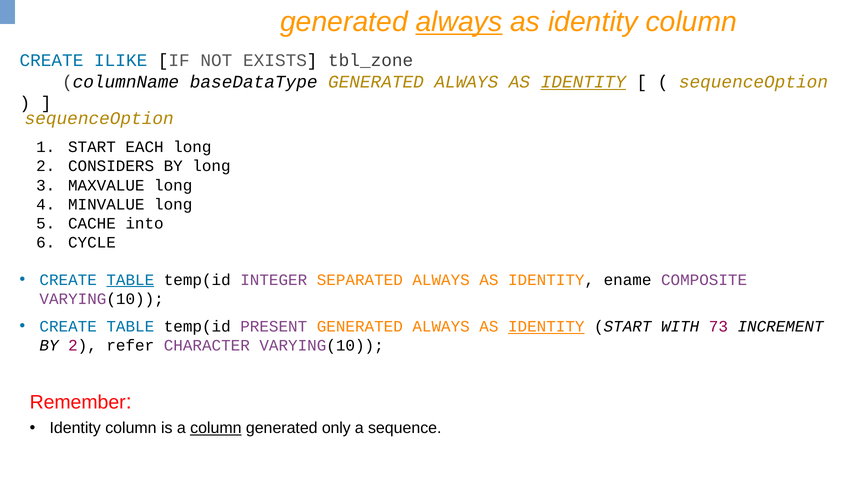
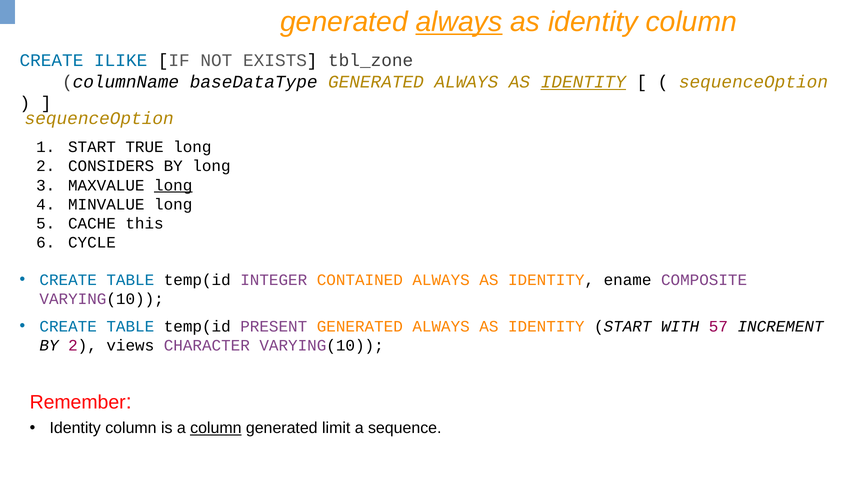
EACH: EACH -> TRUE
long at (173, 185) underline: none -> present
into: into -> this
TABLE at (130, 280) underline: present -> none
SEPARATED: SEPARATED -> CONTAINED
IDENTITY at (546, 327) underline: present -> none
73: 73 -> 57
refer: refer -> views
only: only -> limit
